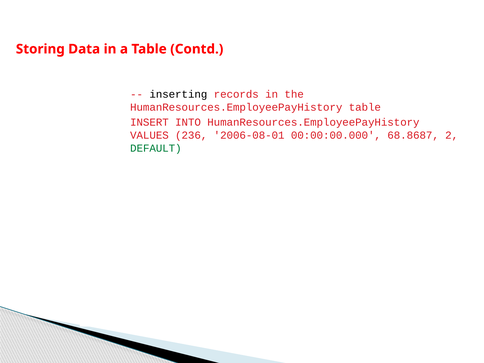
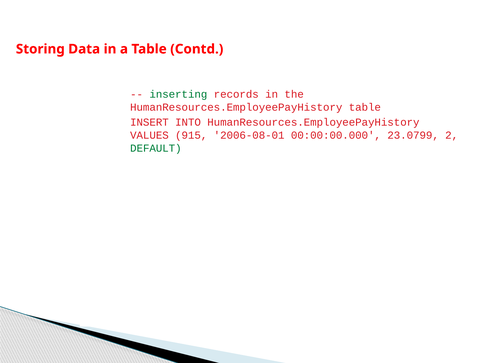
inserting colour: black -> green
236: 236 -> 915
68.8687: 68.8687 -> 23.0799
